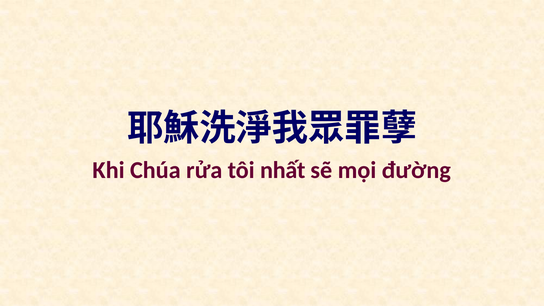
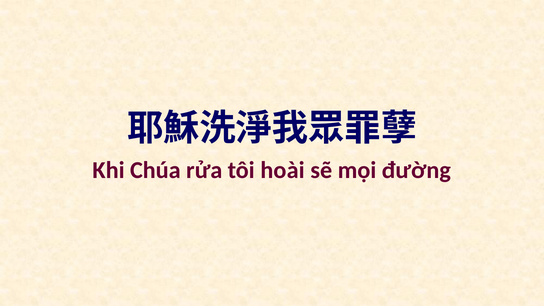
nhất: nhất -> hoài
